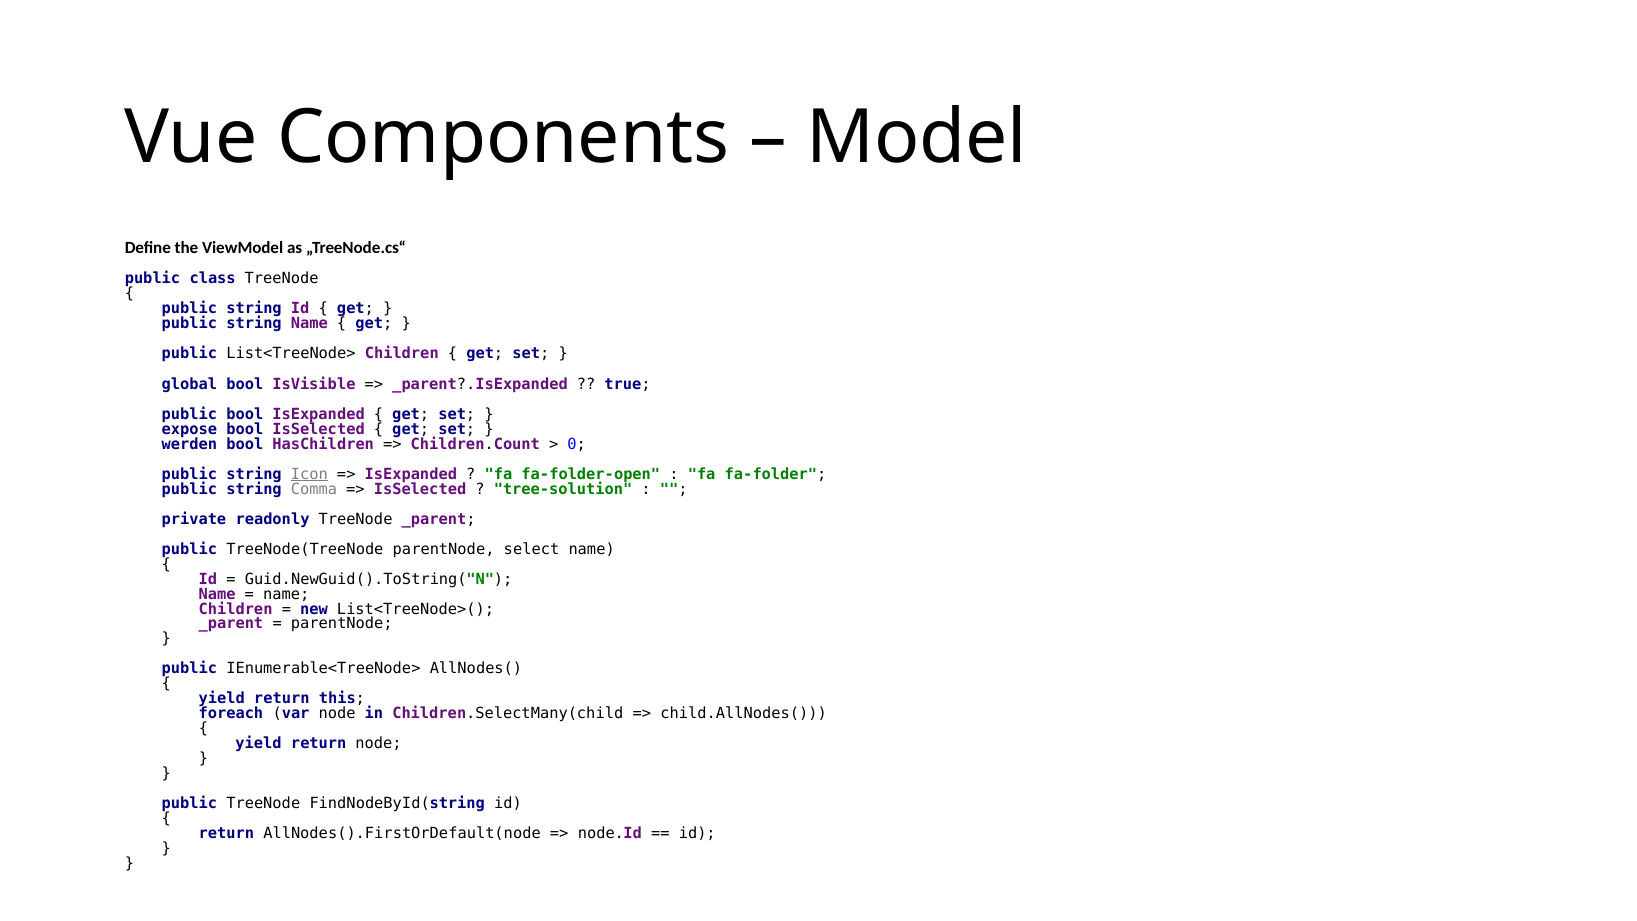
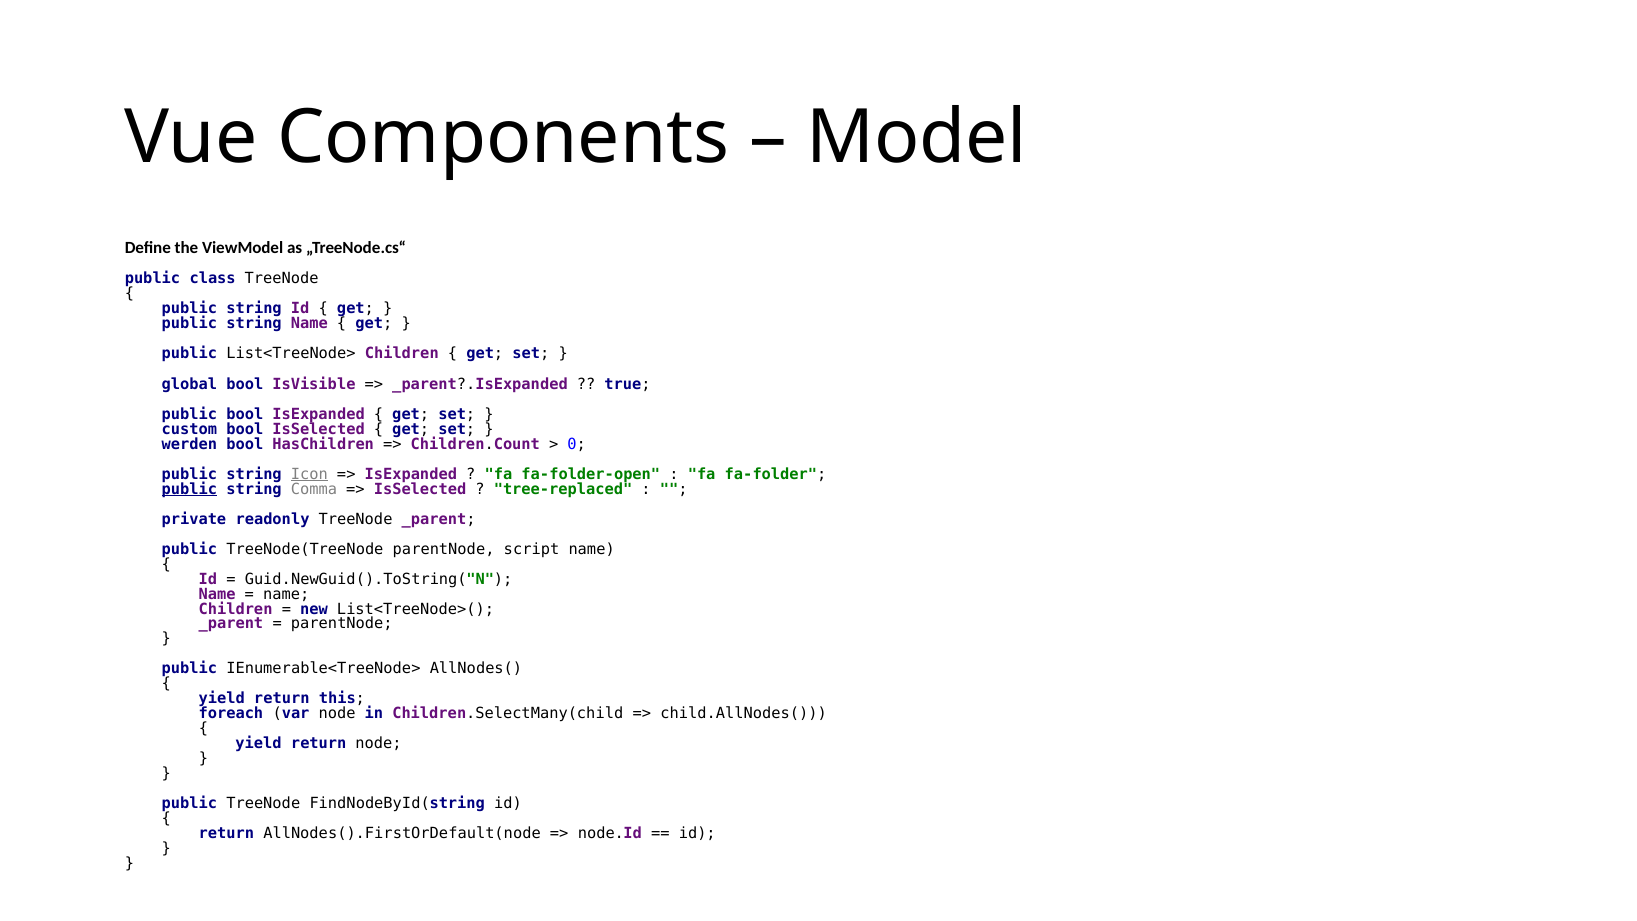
expose: expose -> custom
public at (189, 489) underline: none -> present
tree-solution: tree-solution -> tree-replaced
select: select -> script
